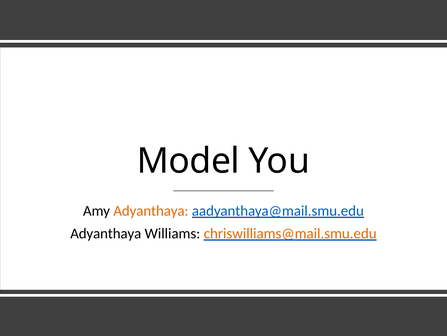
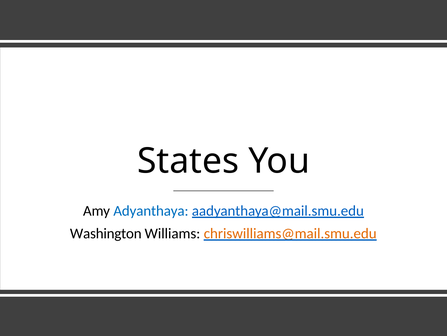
Model: Model -> States
Adyanthaya at (151, 210) colour: orange -> blue
Adyanthaya at (106, 233): Adyanthaya -> Washington
